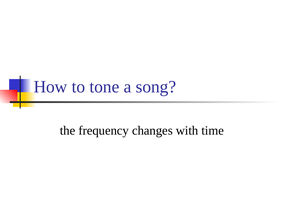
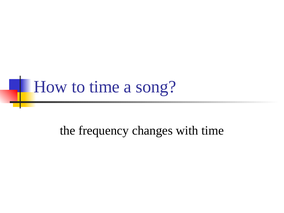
to tone: tone -> time
